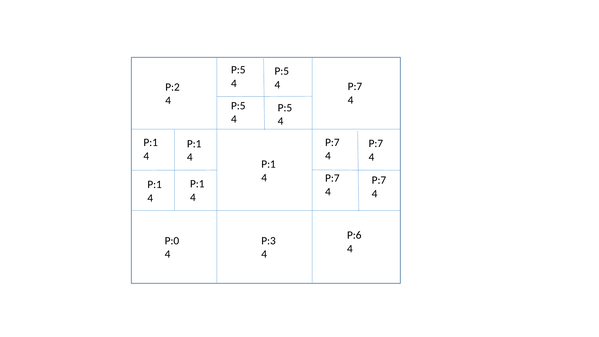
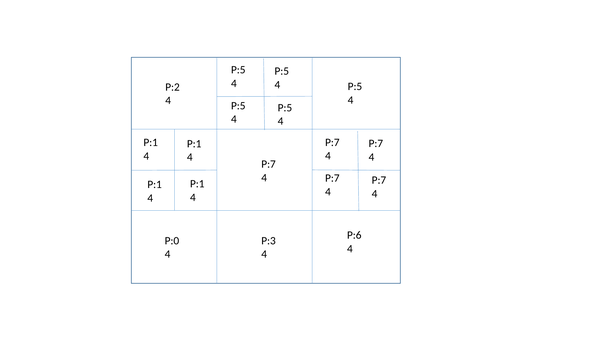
P:7 at (355, 87): P:7 -> P:5
P:1 at (269, 164): P:1 -> P:7
